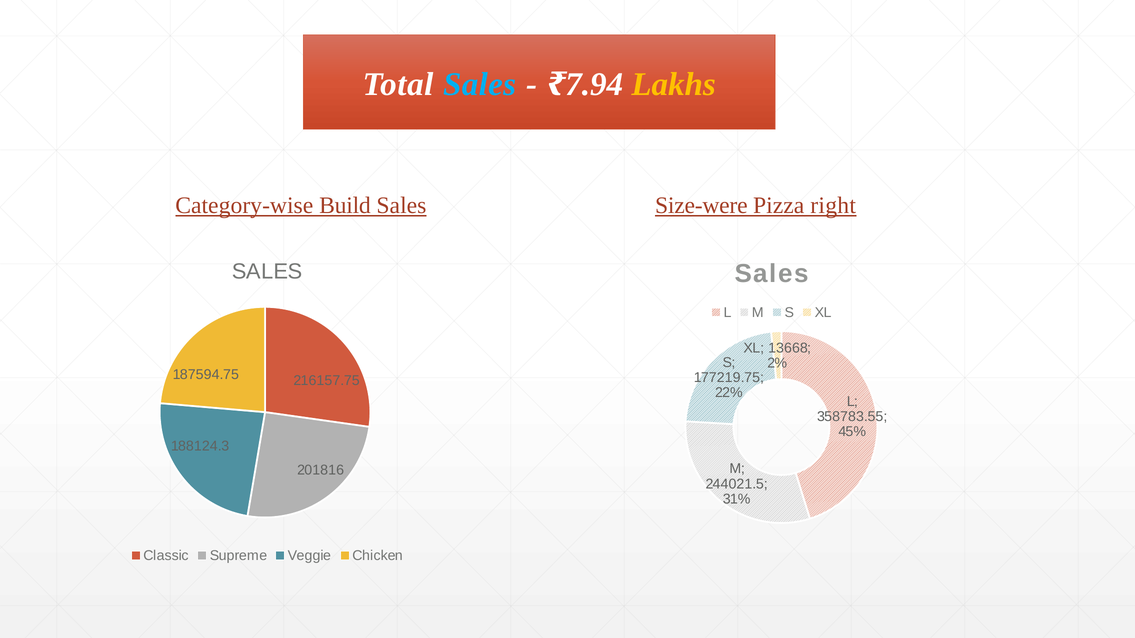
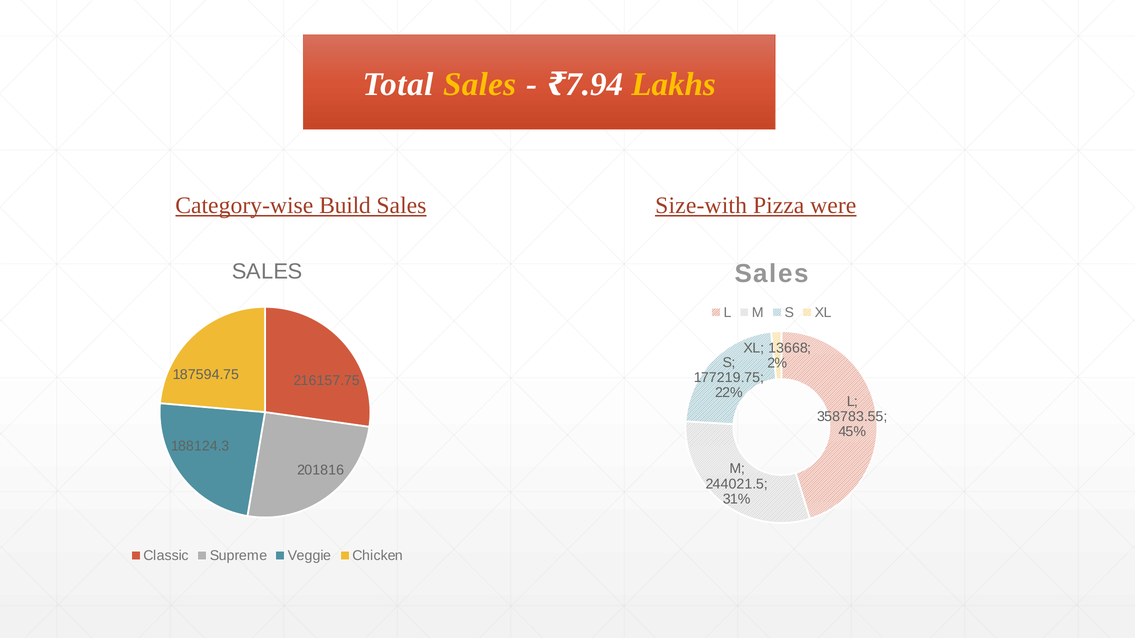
Sales at (480, 84) colour: light blue -> yellow
Size-were: Size-were -> Size-with
right: right -> were
